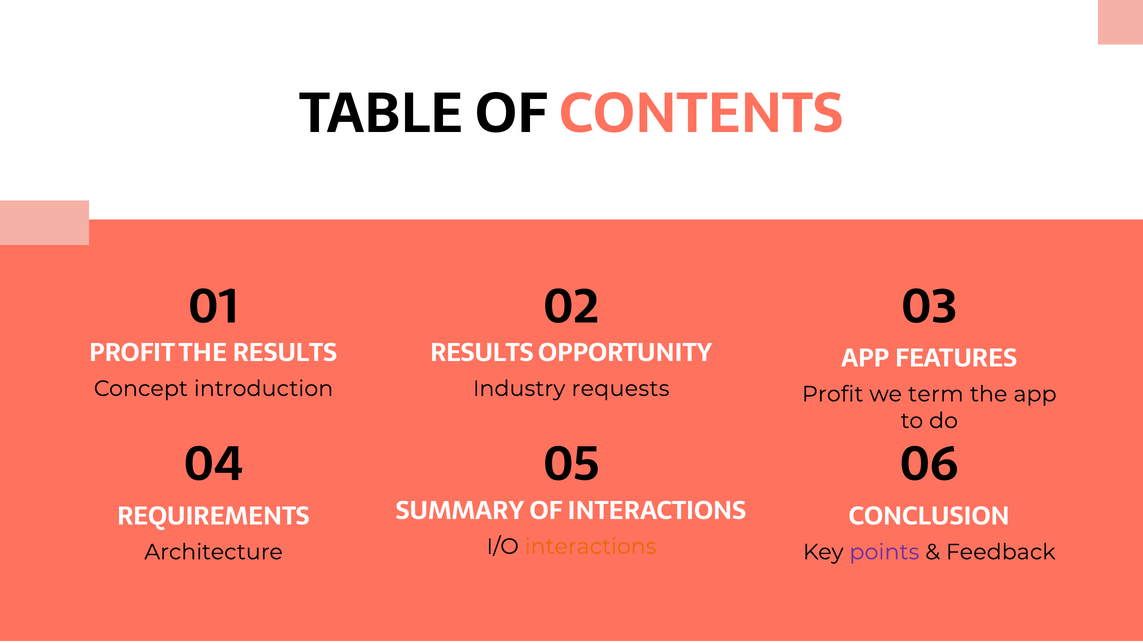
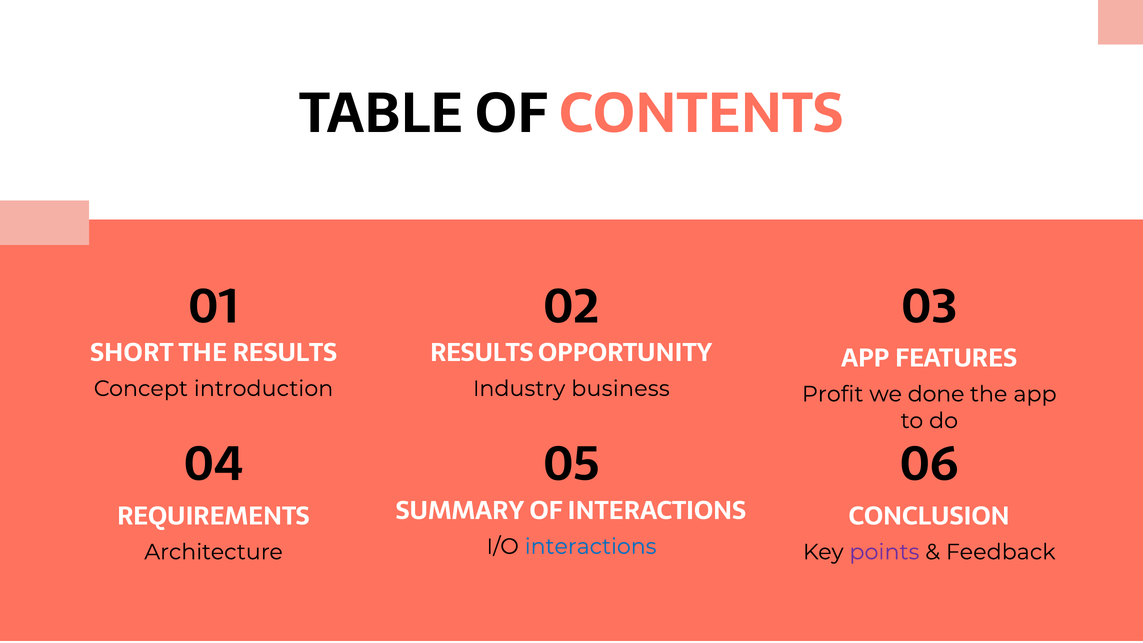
PROFIT at (132, 353): PROFIT -> SHORT
requests: requests -> business
term: term -> done
interactions at (591, 546) colour: orange -> blue
